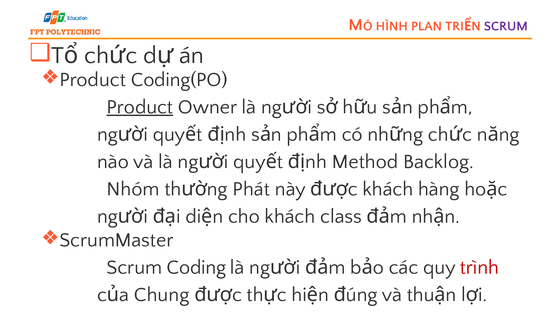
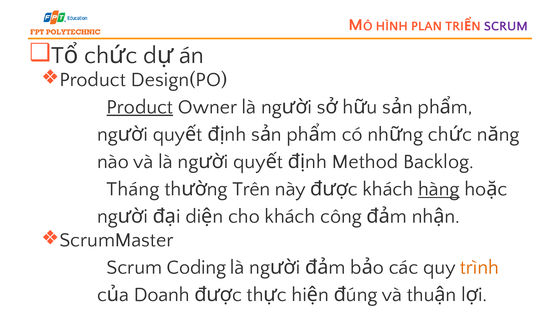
Coding(PO: Coding(PO -> Design(PO
Nhóm: Nhóm -> Tháng
Phát: Phát -> Trên
hàng underline: none -> present
class: class -> công
trình colour: red -> orange
Chung: Chung -> Doanh
